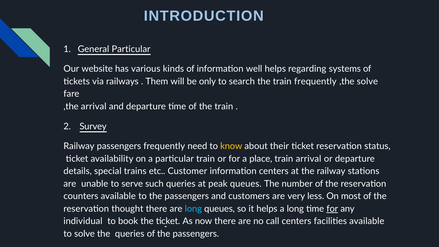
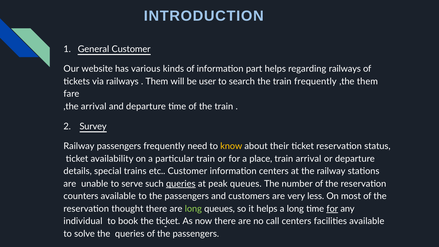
General Particular: Particular -> Customer
well: well -> part
regarding systems: systems -> railways
only: only -> user
,the solve: solve -> them
queries at (181, 184) underline: none -> present
long at (193, 209) colour: light blue -> light green
